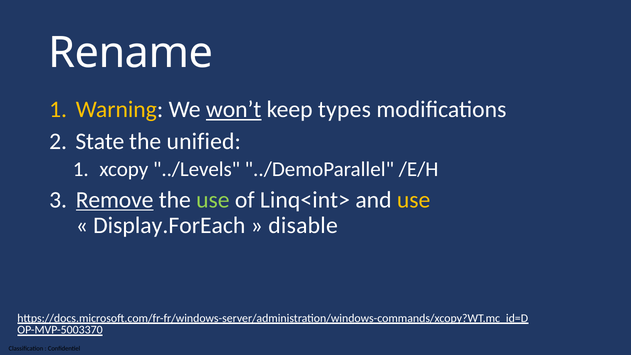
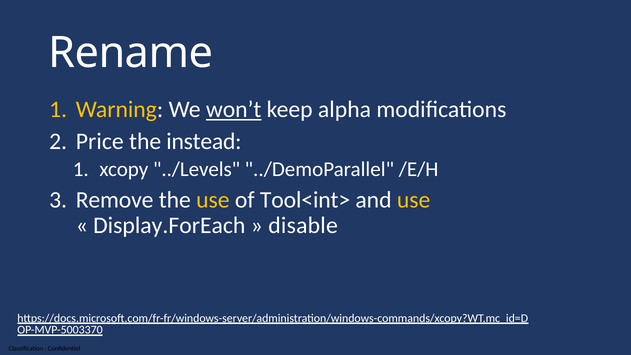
types: types -> alpha
State: State -> Price
unified: unified -> instead
Remove underline: present -> none
use at (213, 200) colour: light green -> yellow
Linq<int>: Linq<int> -> Tool<int>
